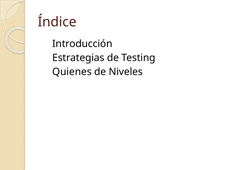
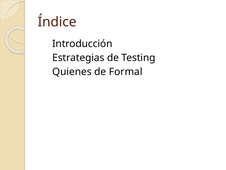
Niveles: Niveles -> Formal
